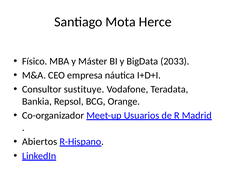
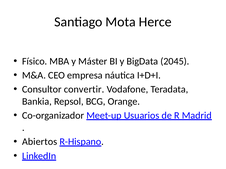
2033: 2033 -> 2045
sustituye: sustituye -> convertir
